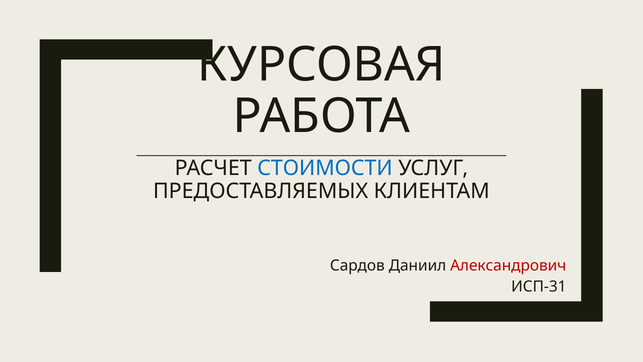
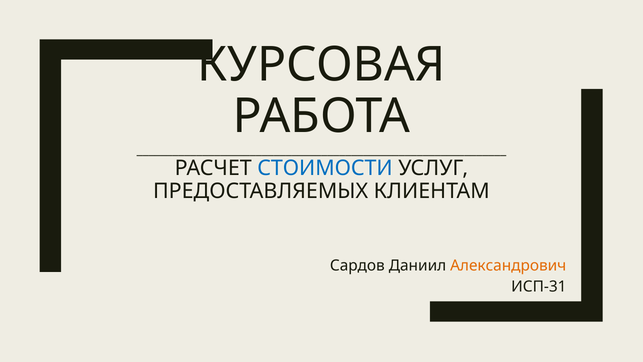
Александрович colour: red -> orange
